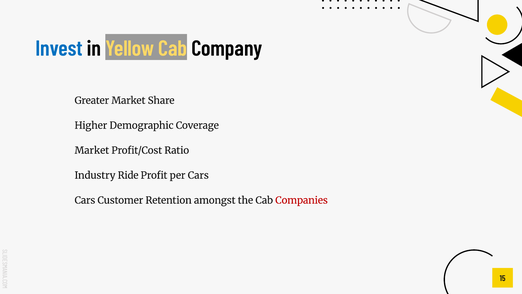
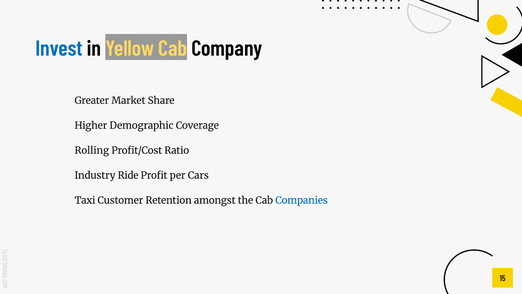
Market at (92, 150): Market -> Rolling
Cars at (85, 200): Cars -> Taxi
Companies colour: red -> blue
